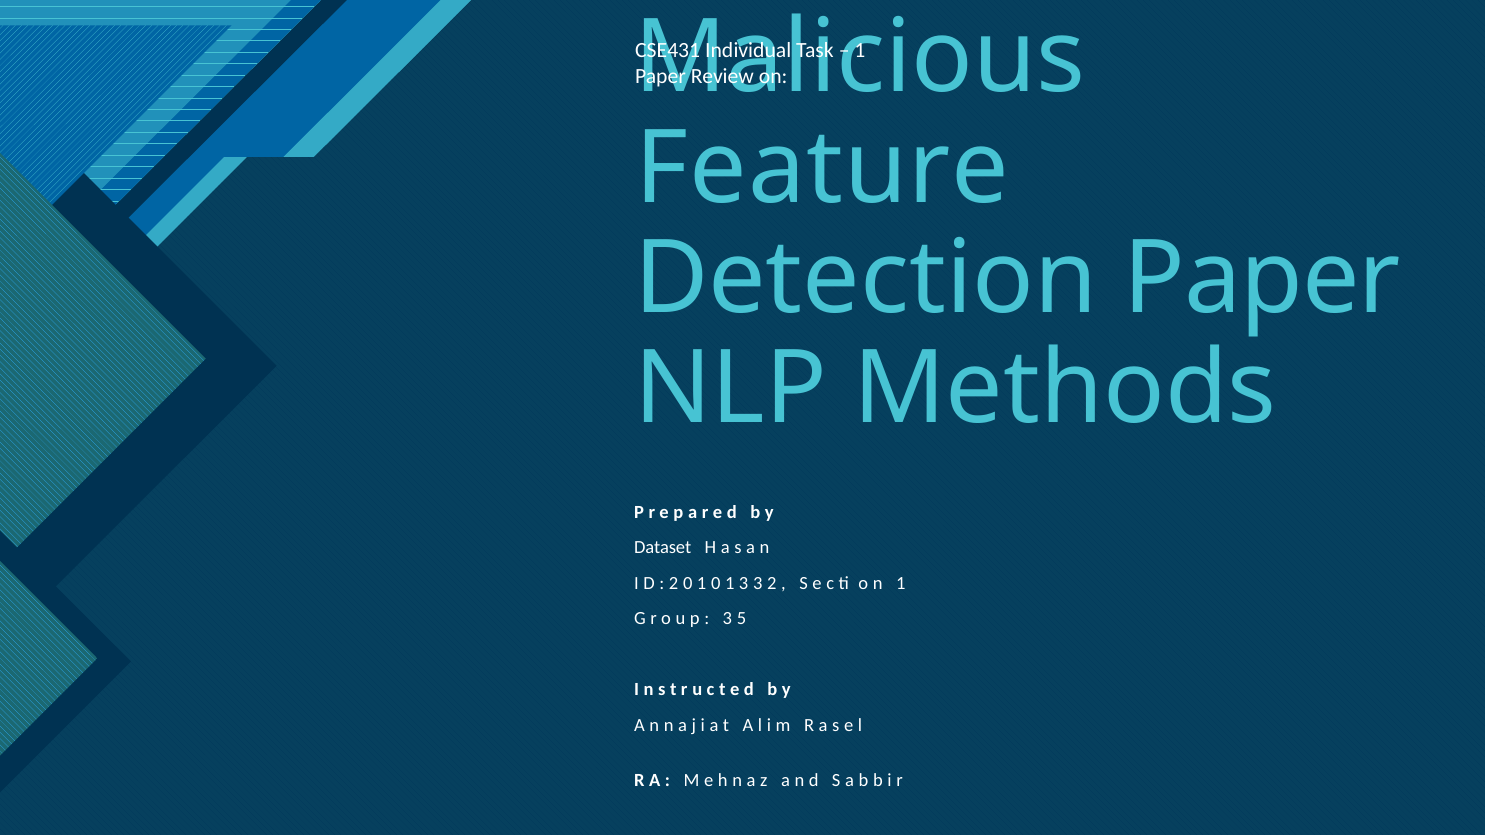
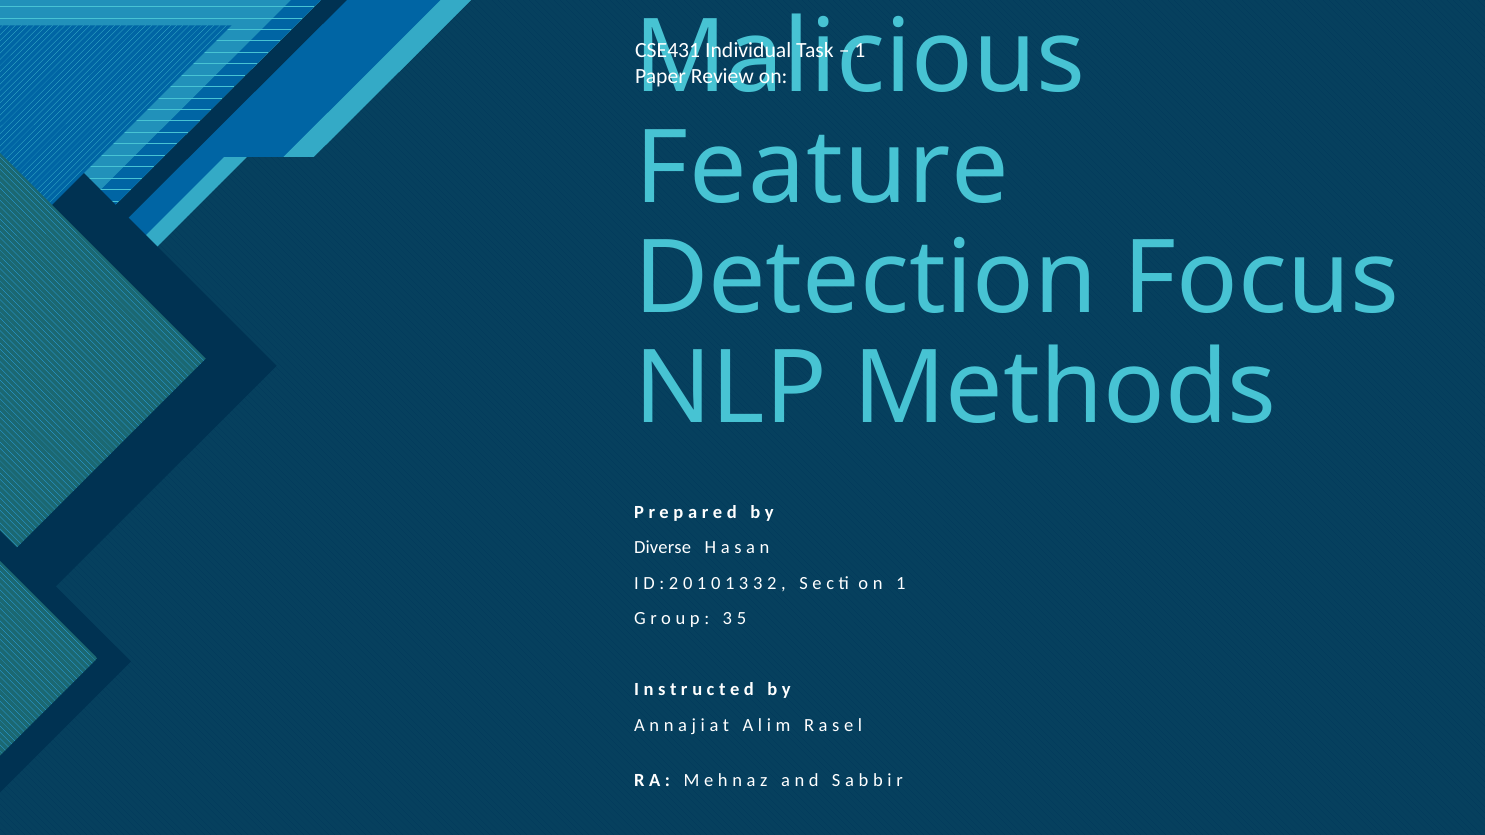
Detection Paper: Paper -> Focus
Dataset: Dataset -> Diverse
